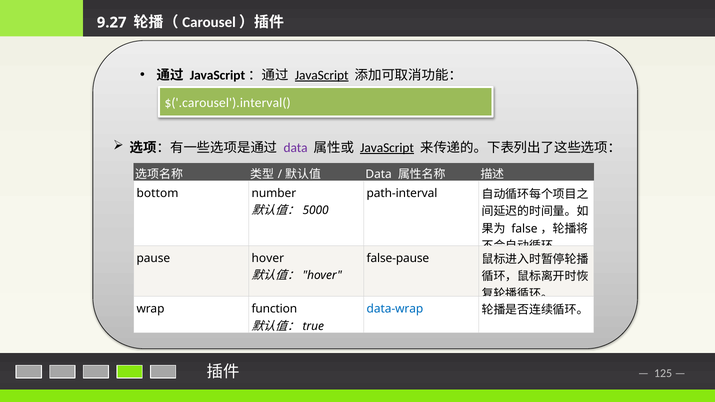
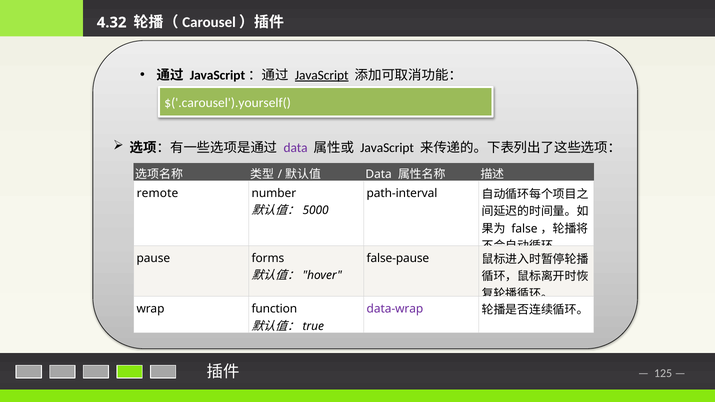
9.27: 9.27 -> 4.32
$('.carousel').interval(: $('.carousel').interval( -> $('.carousel').yourself(
JavaScript at (387, 148) underline: present -> none
bottom: bottom -> remote
hover: hover -> forms
data-wrap colour: blue -> purple
